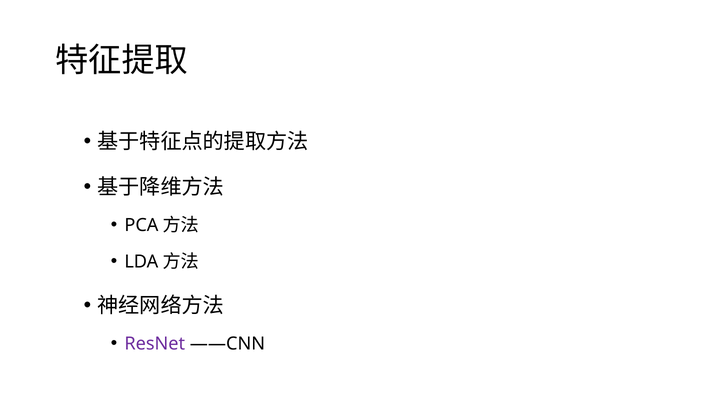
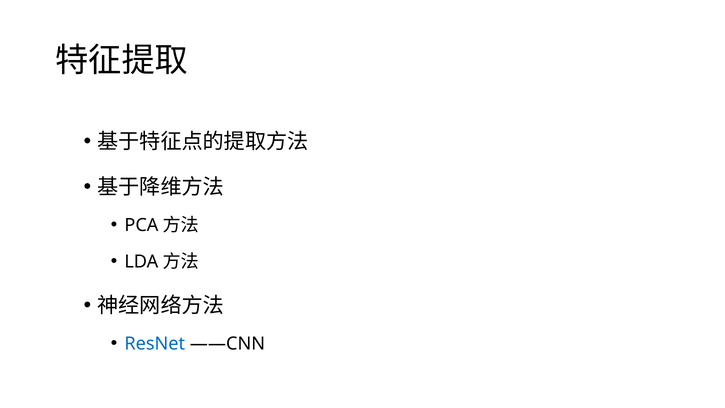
ResNet colour: purple -> blue
